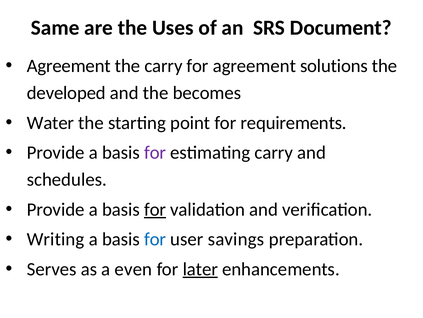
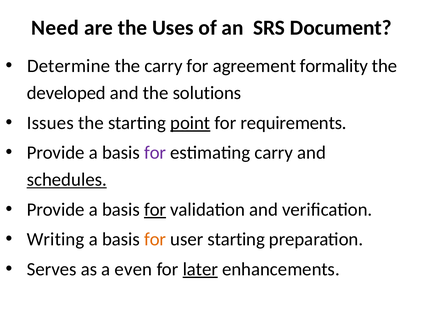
Same: Same -> Need
Agreement at (69, 66): Agreement -> Determine
solutions: solutions -> formality
becomes: becomes -> solutions
Water: Water -> Issues
point underline: none -> present
schedules underline: none -> present
for at (155, 239) colour: blue -> orange
user savings: savings -> starting
